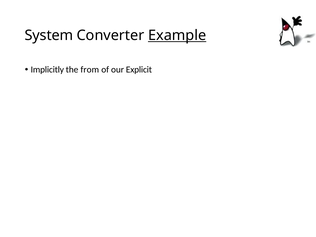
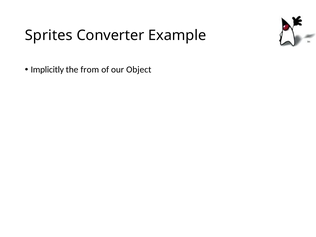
System: System -> Sprites
Example underline: present -> none
Explicit: Explicit -> Object
